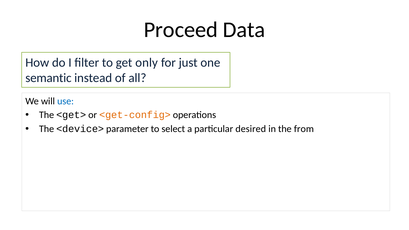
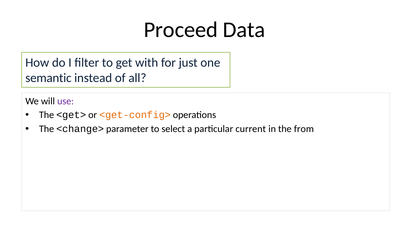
only: only -> with
use colour: blue -> purple
<device>: <device> -> <change>
desired: desired -> current
